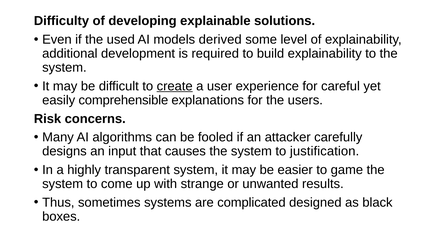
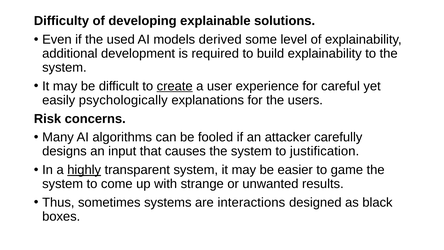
comprehensible: comprehensible -> psychologically
highly underline: none -> present
complicated: complicated -> interactions
